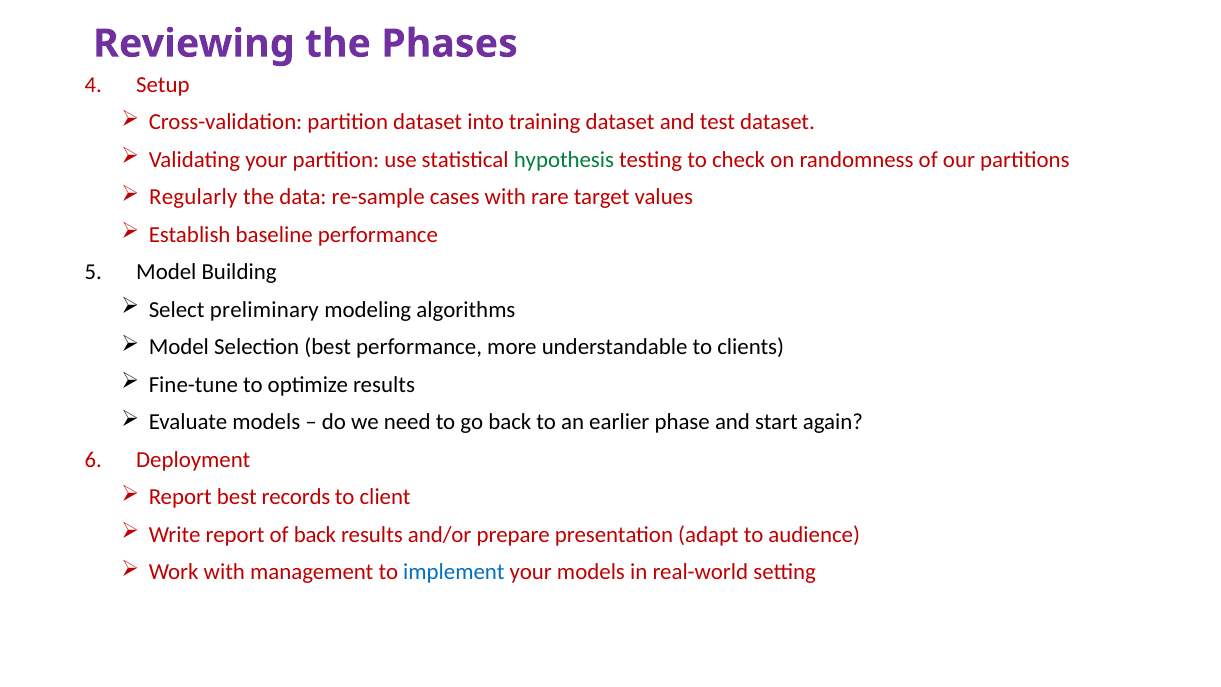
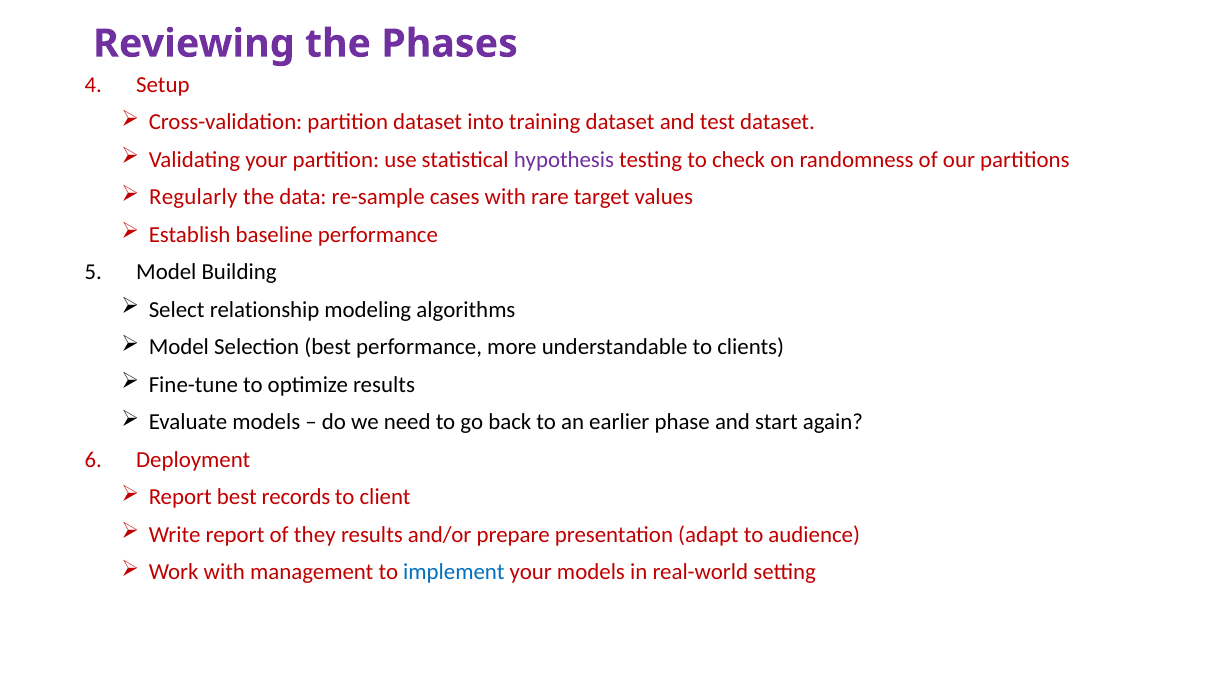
hypothesis colour: green -> purple
preliminary: preliminary -> relationship
of back: back -> they
